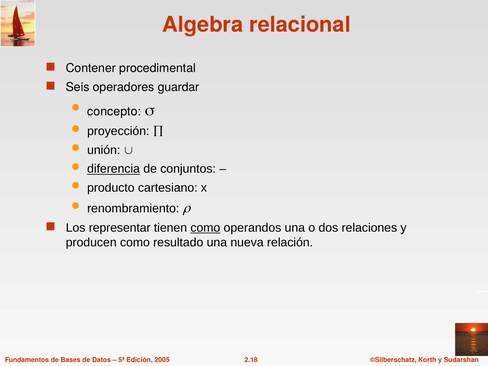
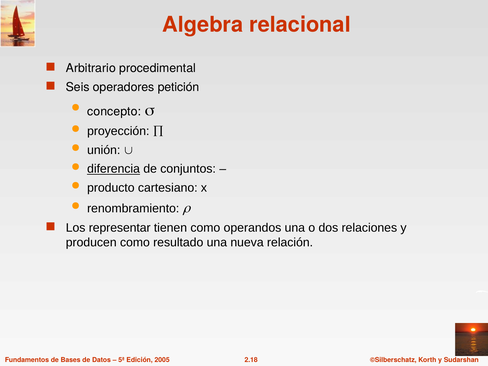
Contener: Contener -> Arbitrario
guardar: guardar -> petición
como at (205, 228) underline: present -> none
